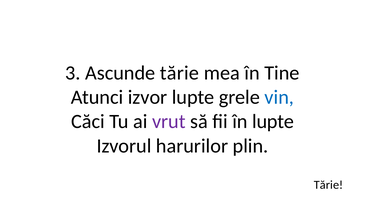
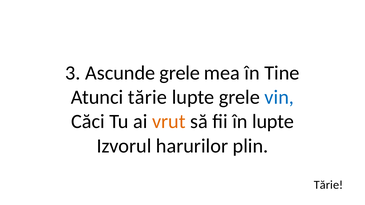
Ascunde tărie: tărie -> grele
Atunci izvor: izvor -> tărie
vrut colour: purple -> orange
